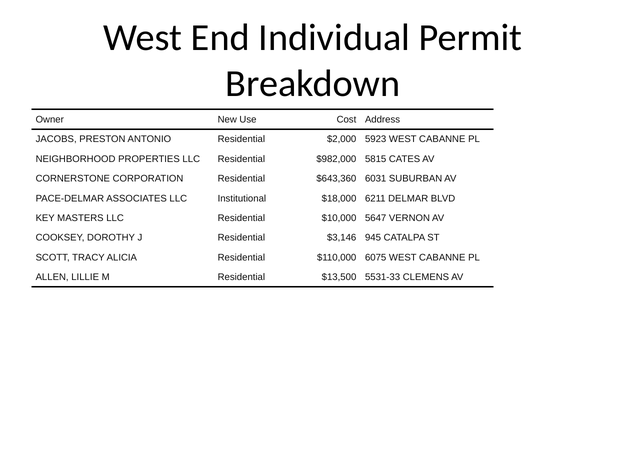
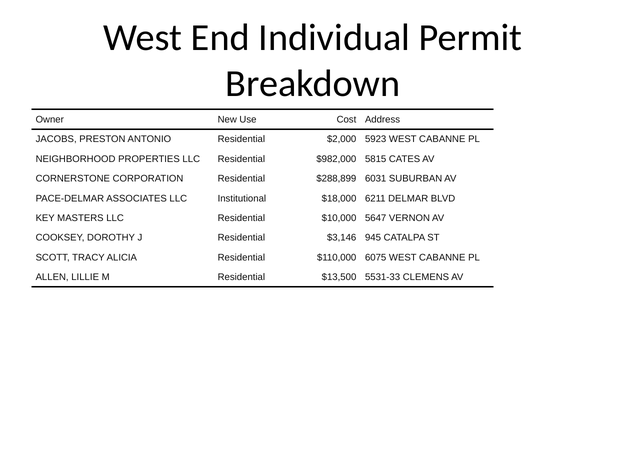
$643,360: $643,360 -> $288,899
